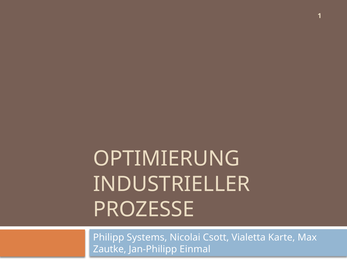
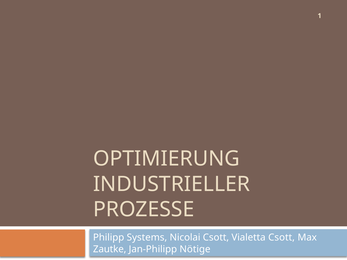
Vialetta Karte: Karte -> Csott
Einmal: Einmal -> Nötige
